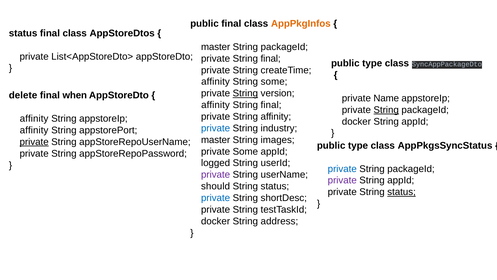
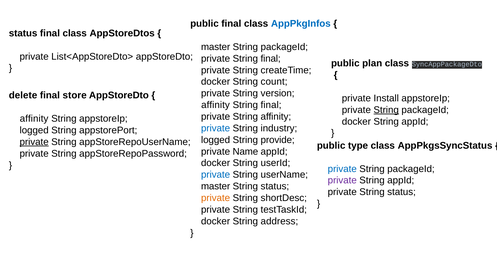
AppPkgInfos colour: orange -> blue
type at (372, 63): type -> plan
affinity at (215, 82): affinity -> docker
String some: some -> count
String at (245, 93) underline: present -> none
when: when -> store
Name: Name -> Install
affinity at (34, 130): affinity -> logged
master at (216, 140): master -> logged
images: images -> provide
private Some: Some -> Name
logged at (216, 163): logged -> docker
private at (216, 174) colour: purple -> blue
should at (215, 186): should -> master
status at (402, 192) underline: present -> none
private at (216, 198) colour: blue -> orange
